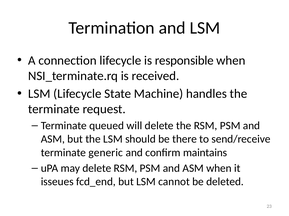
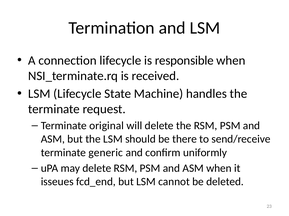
queued: queued -> original
maintains: maintains -> uniformly
